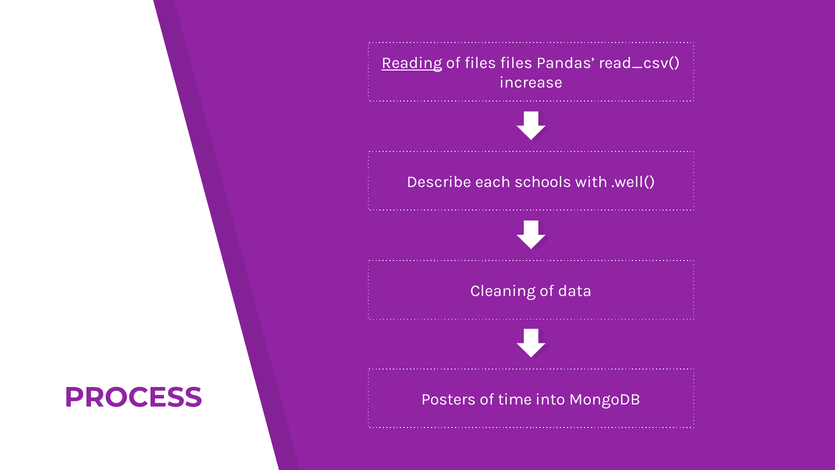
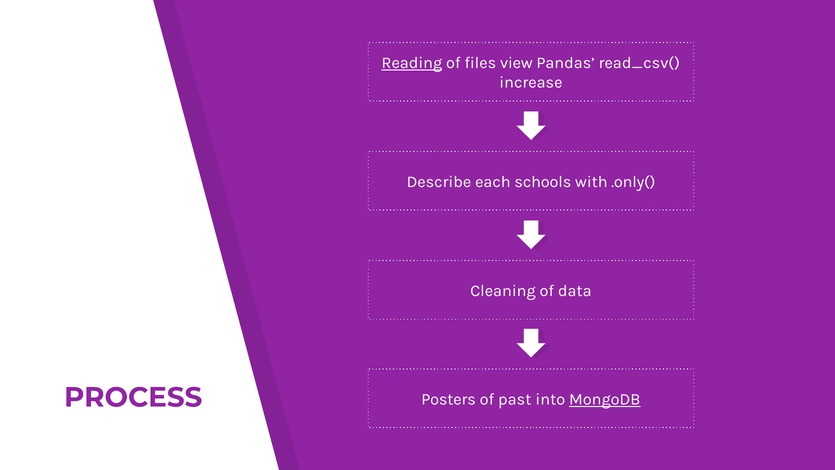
files files: files -> view
.well(: .well( -> .only(
time: time -> past
MongoDB underline: none -> present
